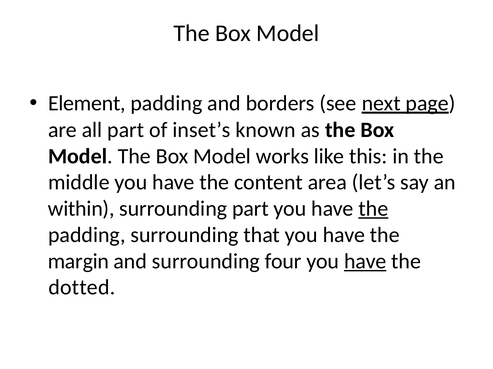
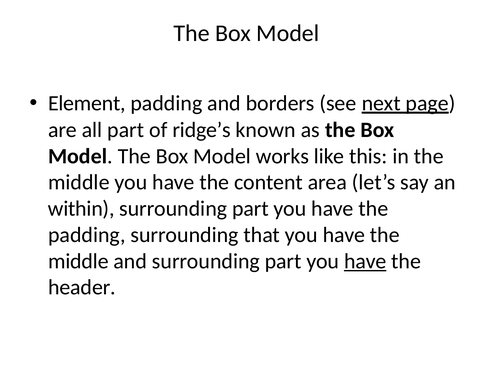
inset’s: inset’s -> ridge’s
the at (373, 209) underline: present -> none
margin at (78, 262): margin -> middle
and surrounding four: four -> part
dotted: dotted -> header
